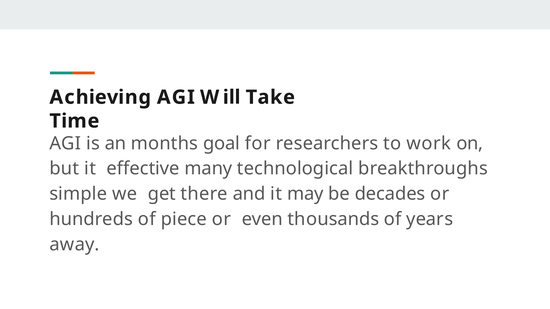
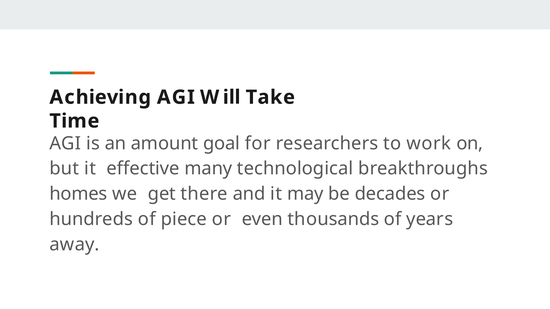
months: months -> amount
simple: simple -> homes
